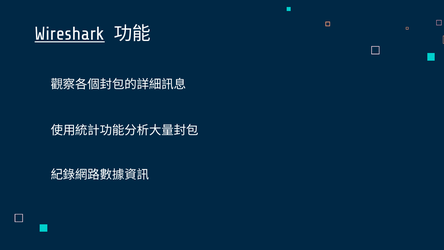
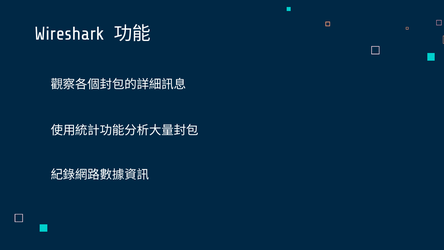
Wireshark underline: present -> none
